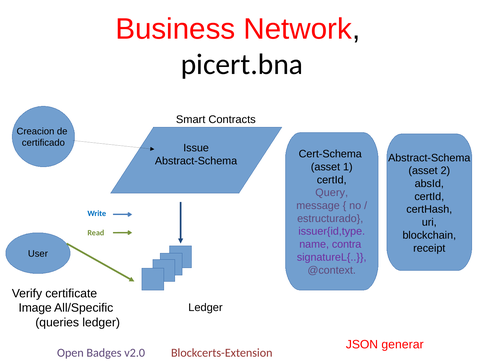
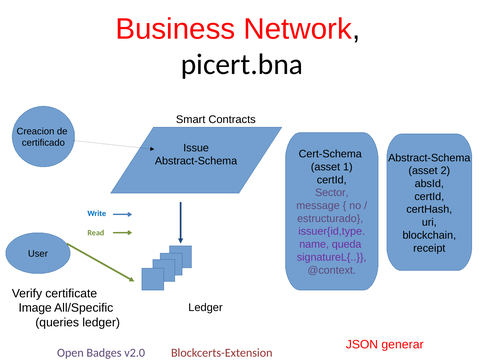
Query: Query -> Sector
contra: contra -> queda
